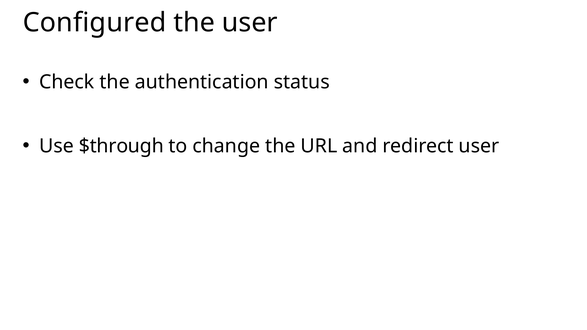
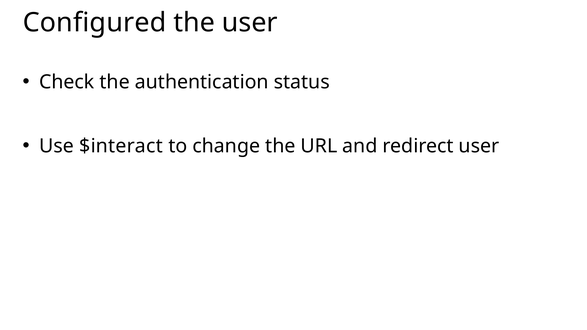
$through: $through -> $interact
